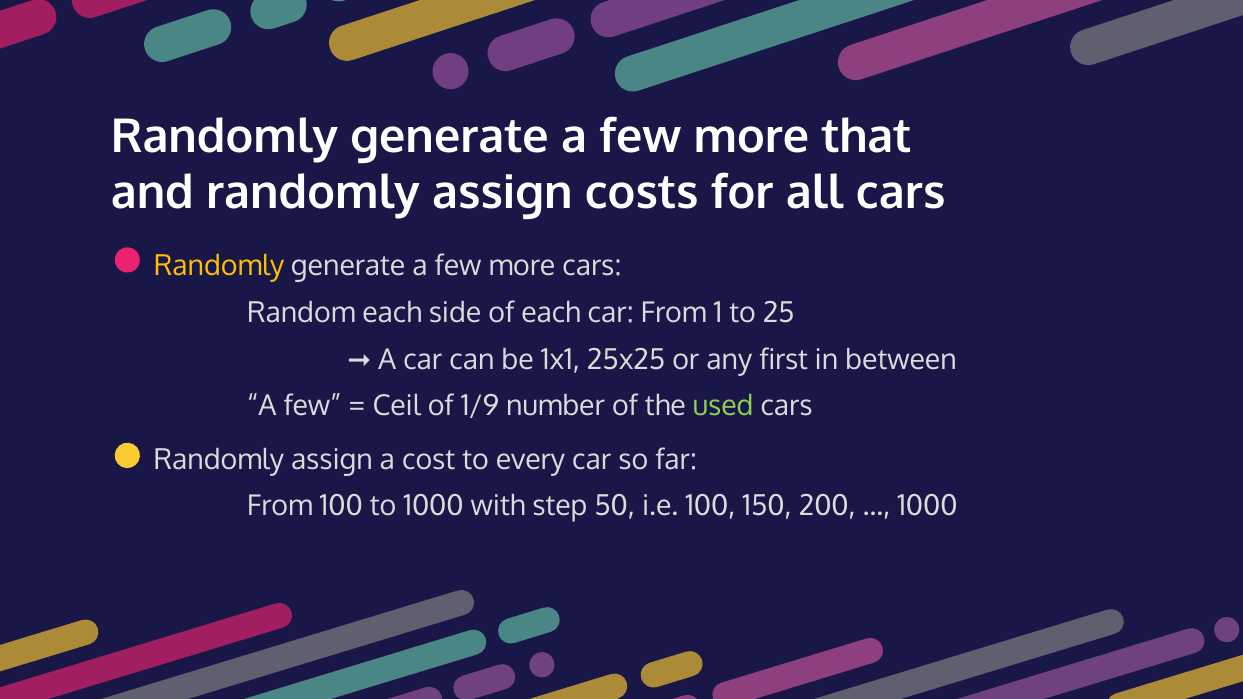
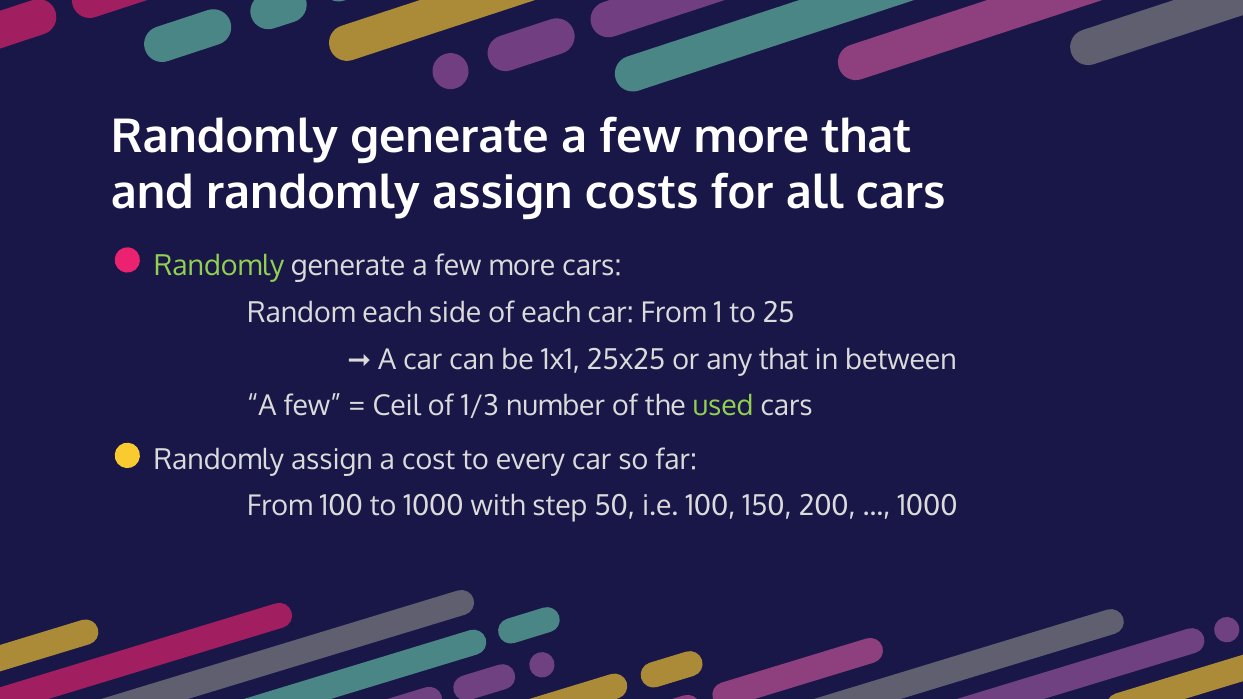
Randomly at (219, 267) colour: yellow -> light green
any first: first -> that
1/9: 1/9 -> 1/3
